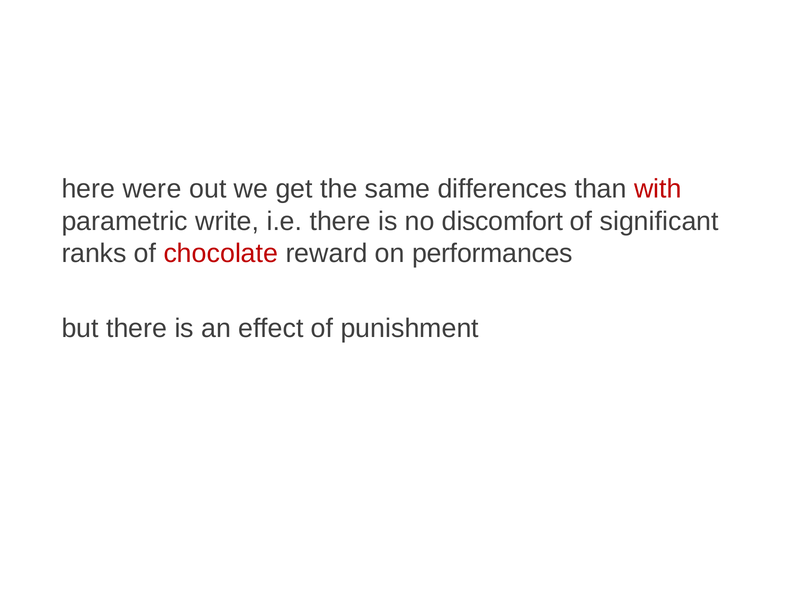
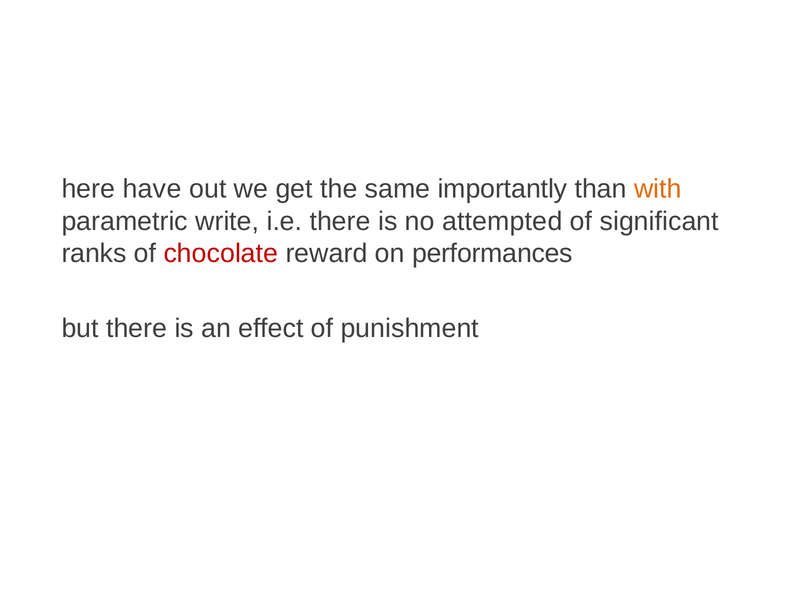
were: were -> have
differences: differences -> importantly
with colour: red -> orange
discomfort: discomfort -> attempted
